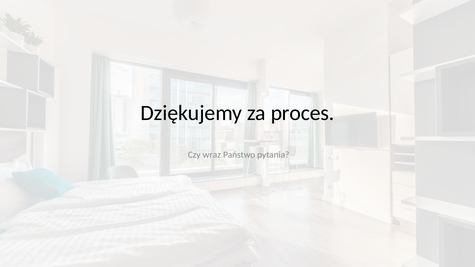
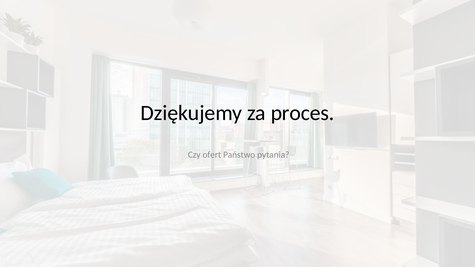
wraz: wraz -> ofert
